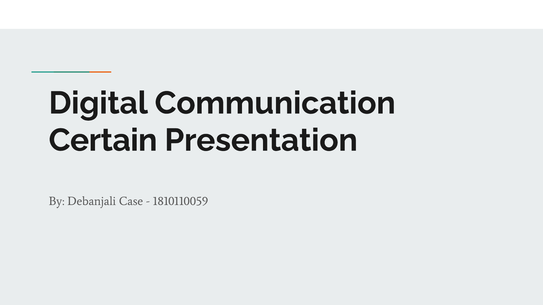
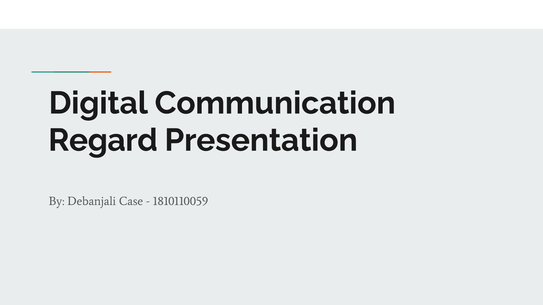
Certain: Certain -> Regard
